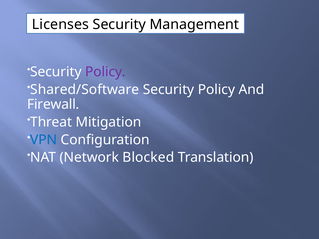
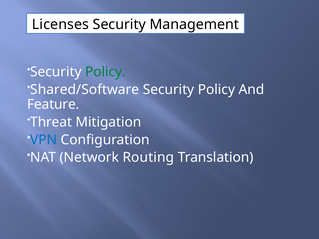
Policy at (105, 72) colour: purple -> green
Firewall: Firewall -> Feature
Blocked: Blocked -> Routing
